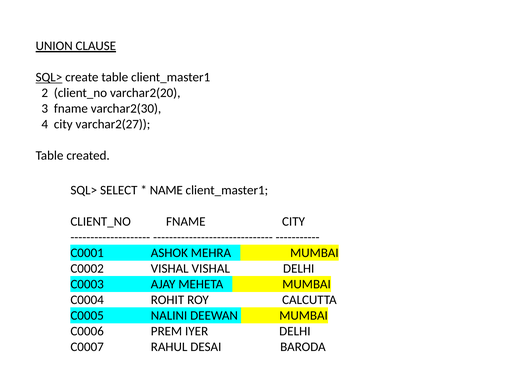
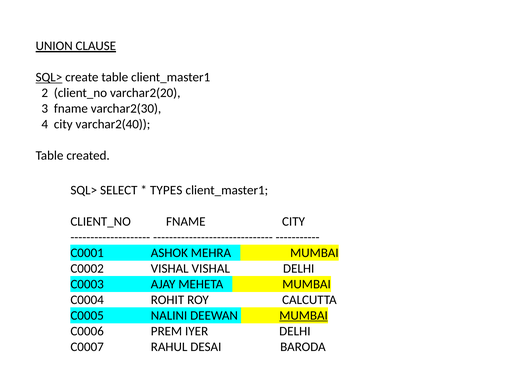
varchar2(27: varchar2(27 -> varchar2(40
NAME: NAME -> TYPES
MUMBAI at (304, 316) underline: none -> present
